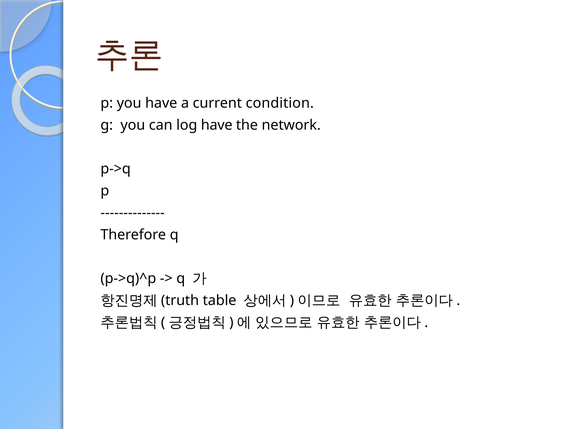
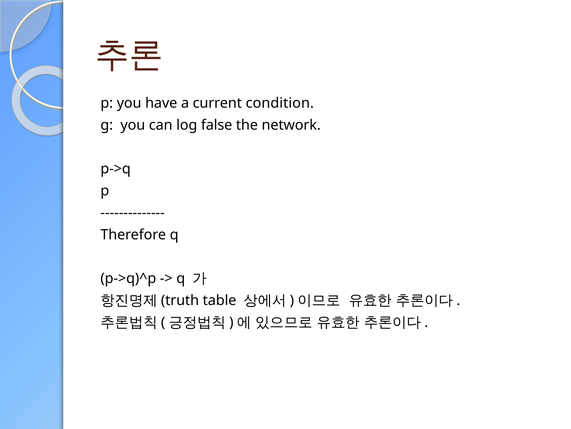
log have: have -> false
